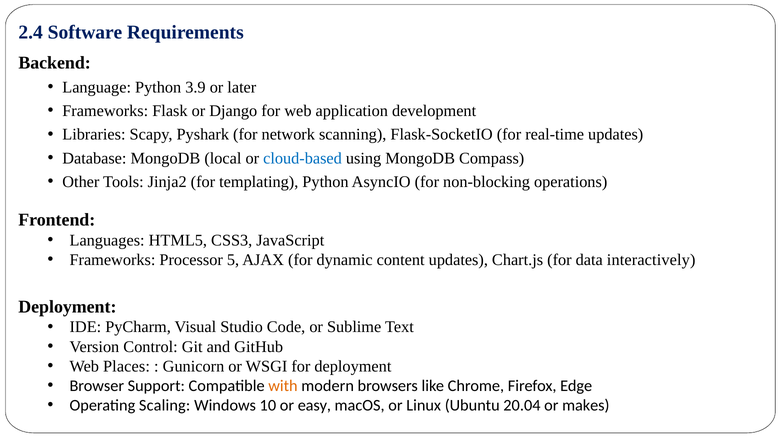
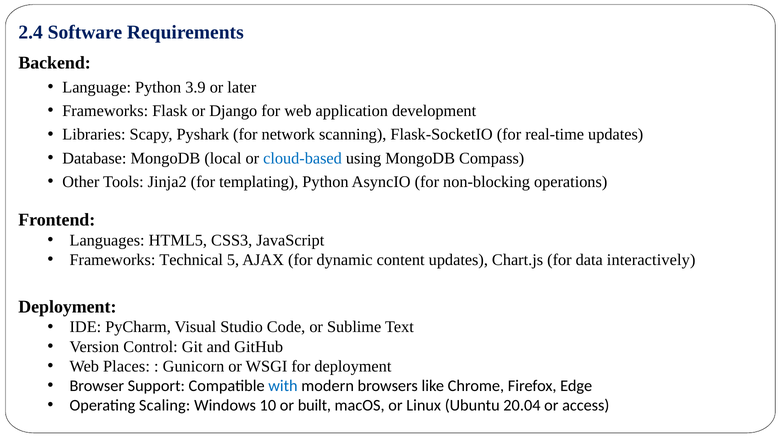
Processor: Processor -> Technical
with colour: orange -> blue
easy: easy -> built
makes: makes -> access
